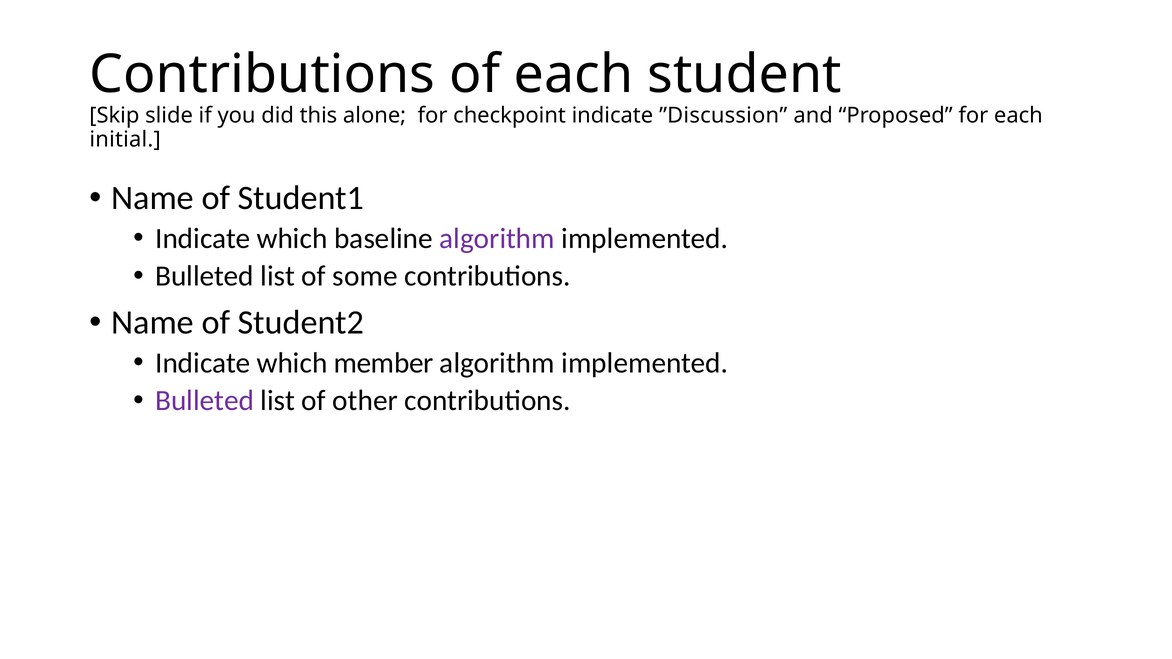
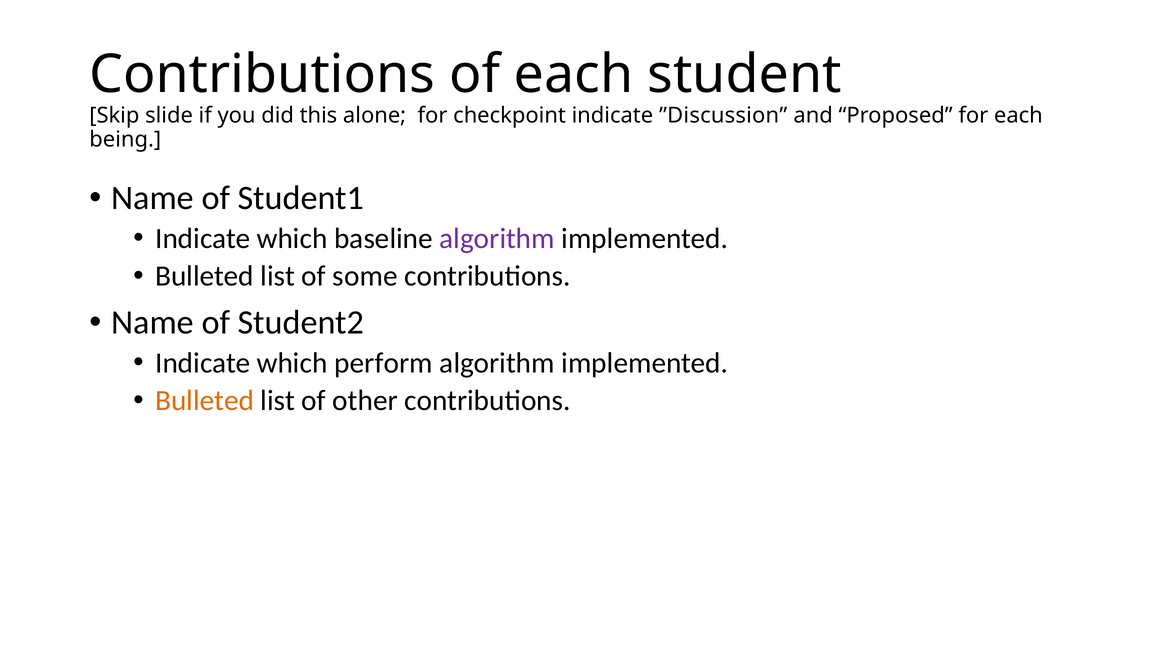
initial: initial -> being
member: member -> perform
Bulleted at (205, 401) colour: purple -> orange
